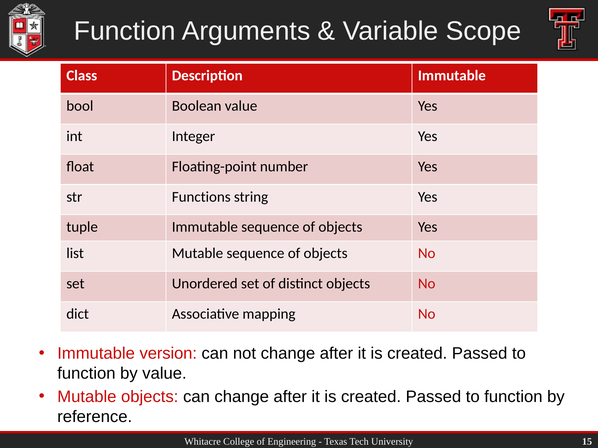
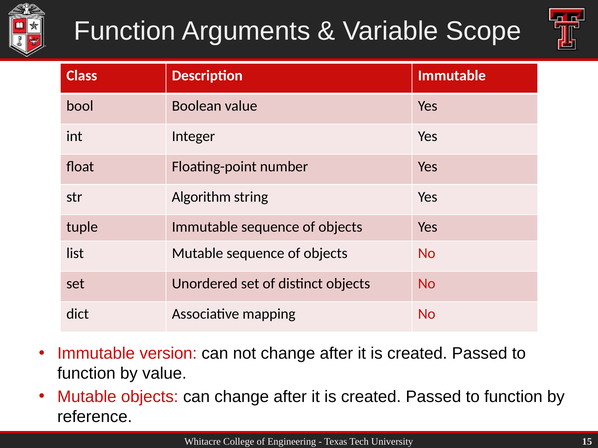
Functions: Functions -> Algorithm
